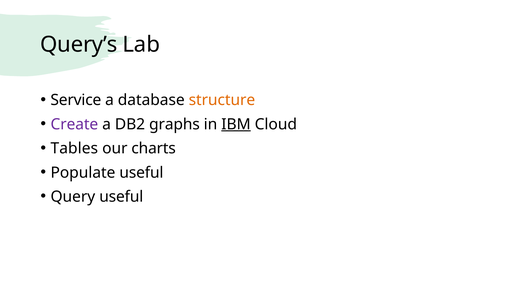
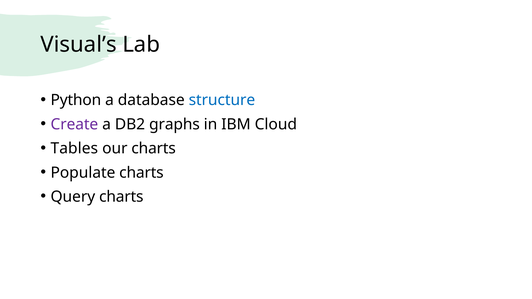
Query’s: Query’s -> Visual’s
Service: Service -> Python
structure colour: orange -> blue
IBM underline: present -> none
Populate useful: useful -> charts
Query useful: useful -> charts
